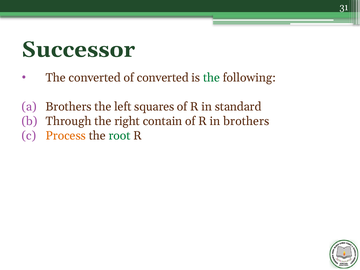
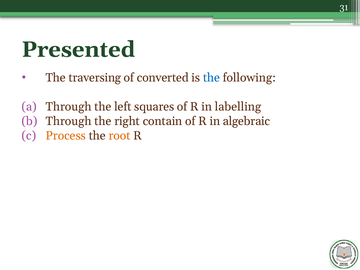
Successor: Successor -> Presented
The converted: converted -> traversing
the at (212, 78) colour: green -> blue
Brothers at (69, 107): Brothers -> Through
standard: standard -> labelling
in brothers: brothers -> algebraic
root colour: green -> orange
